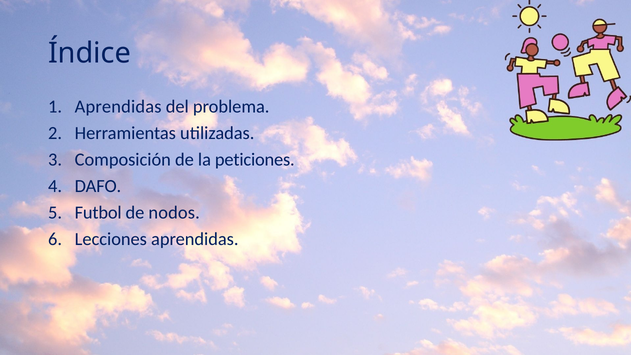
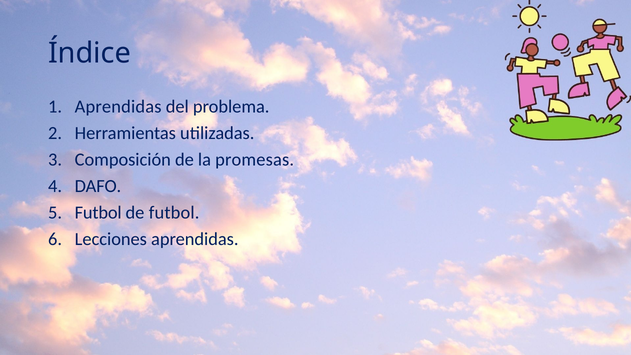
peticiones: peticiones -> promesas
de nodos: nodos -> futbol
